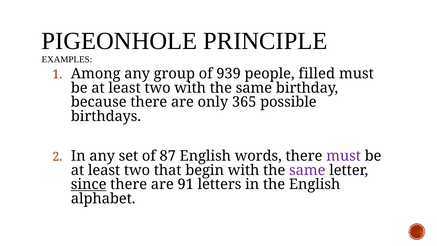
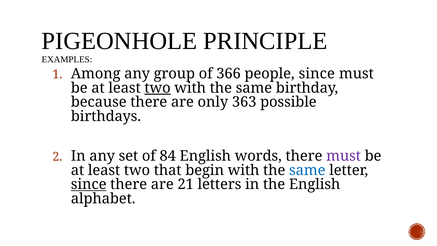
939: 939 -> 366
people filled: filled -> since
two at (158, 88) underline: none -> present
365: 365 -> 363
87: 87 -> 84
same at (307, 170) colour: purple -> blue
91: 91 -> 21
